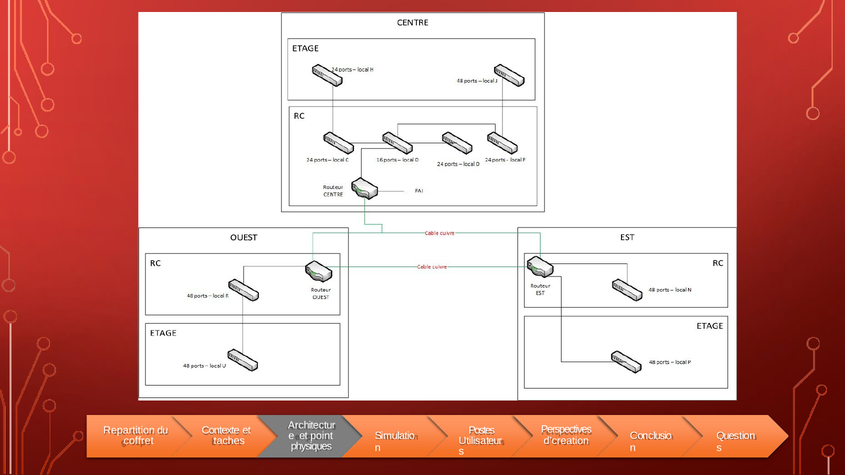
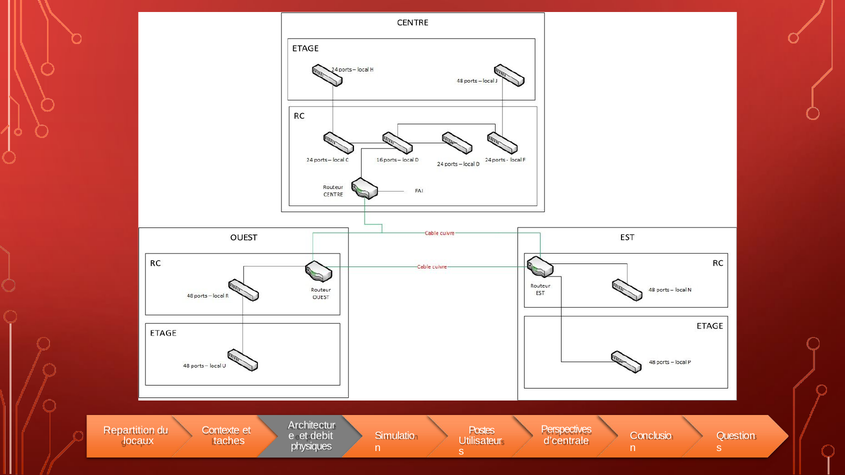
point: point -> debit
coffret: coffret -> locaux
d’creation: d’creation -> d’centrale
